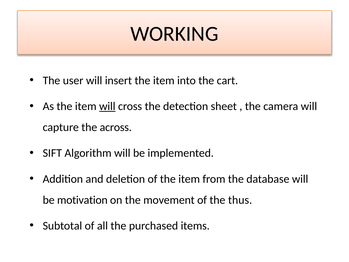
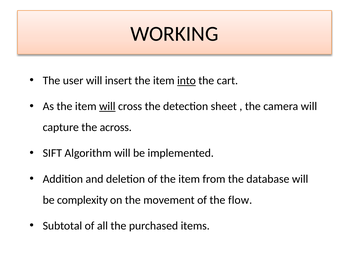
into underline: none -> present
motivation: motivation -> complexity
thus: thus -> flow
